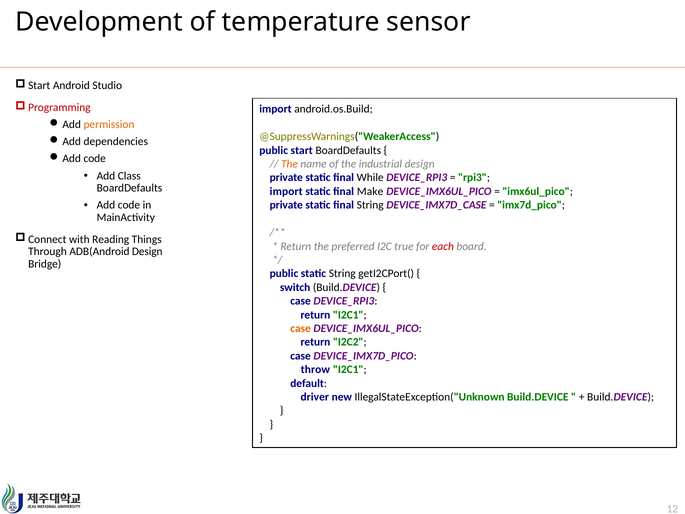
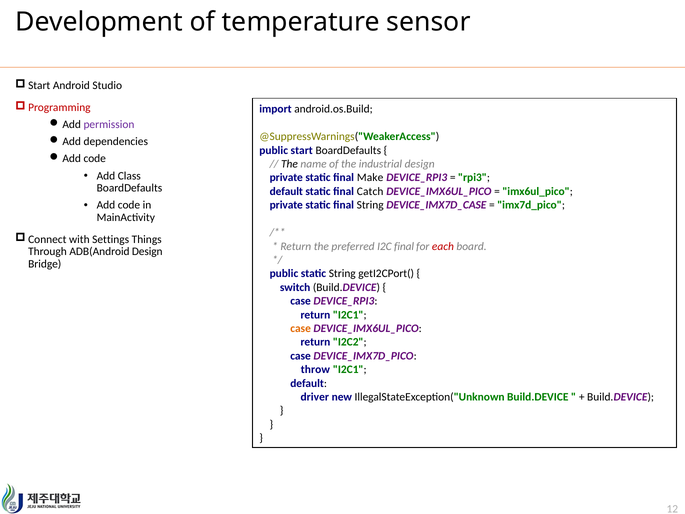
permission colour: orange -> purple
The at (289, 164) colour: orange -> black
While: While -> Make
import at (286, 191): import -> default
Make: Make -> Catch
Reading: Reading -> Settings
I2C true: true -> final
